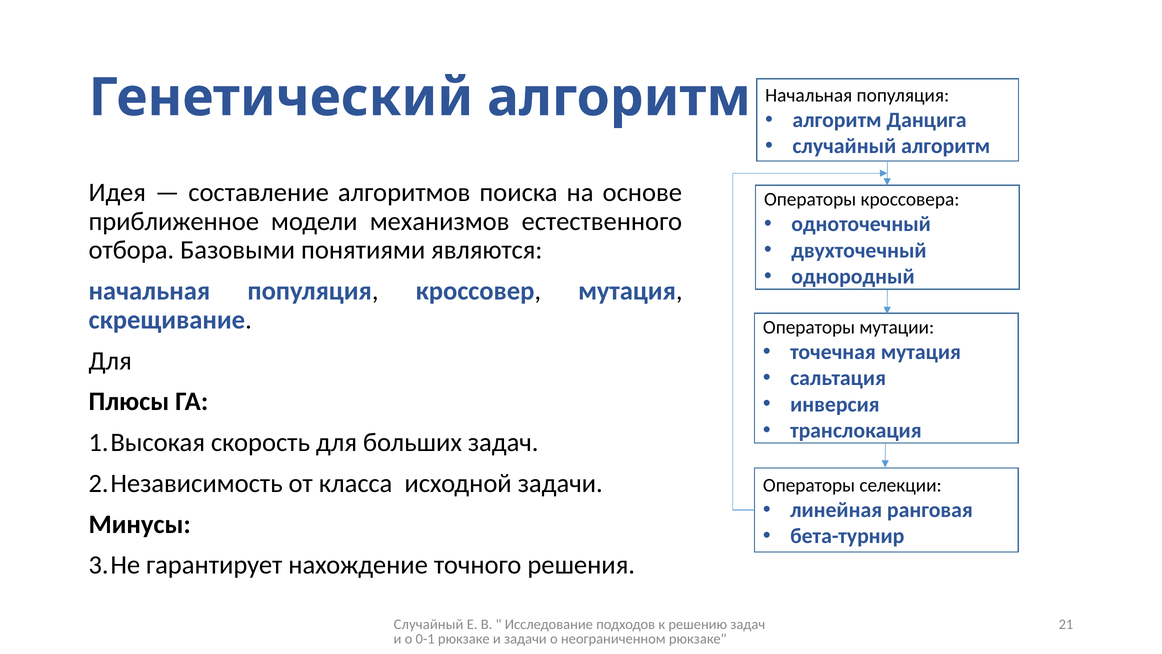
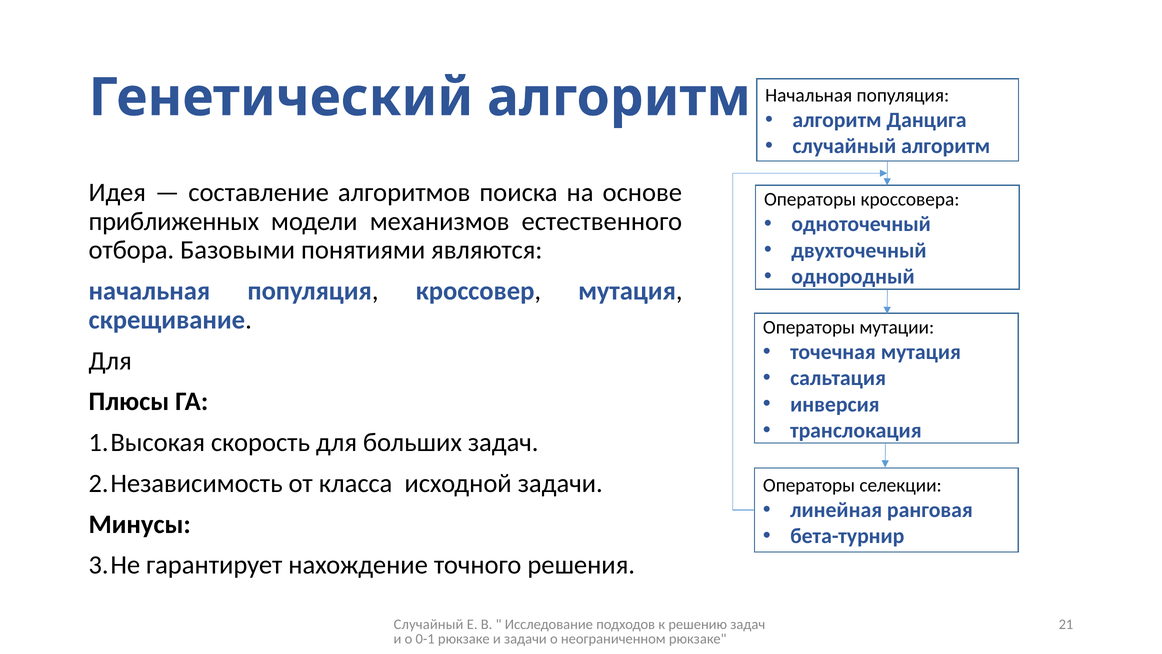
приближенное: приближенное -> приближенных
